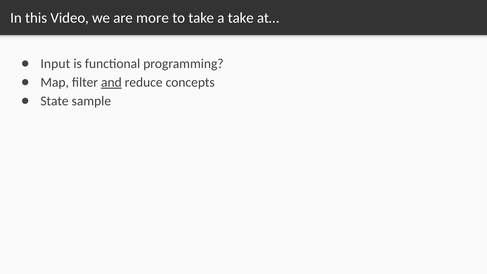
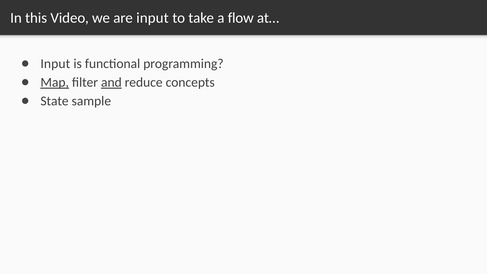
are more: more -> input
a take: take -> flow
Map underline: none -> present
